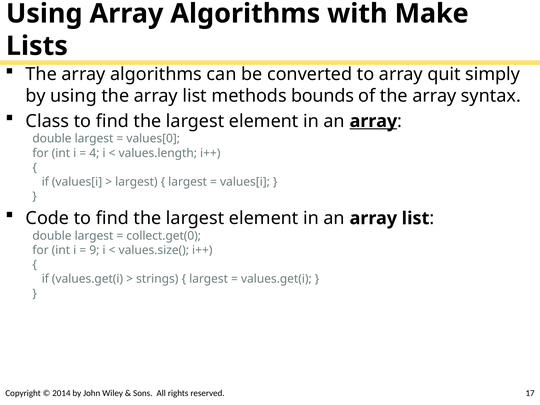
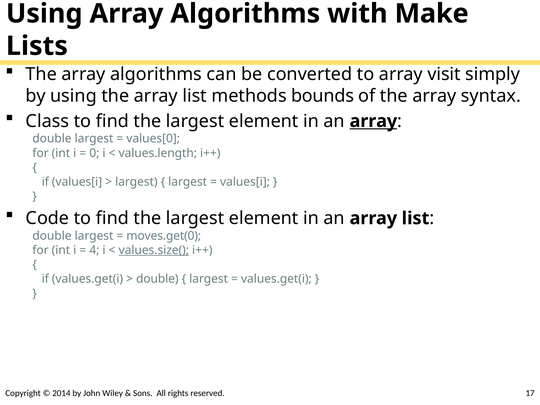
quit: quit -> visit
4: 4 -> 0
collect.get(0: collect.get(0 -> moves.get(0
9: 9 -> 4
values.size( underline: none -> present
strings at (157, 279): strings -> double
